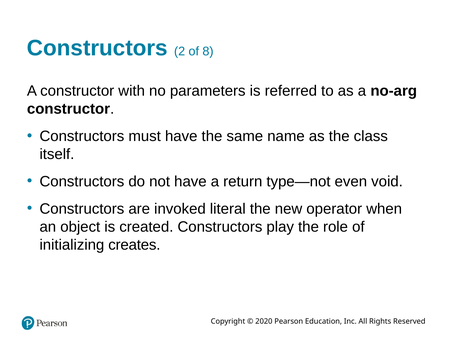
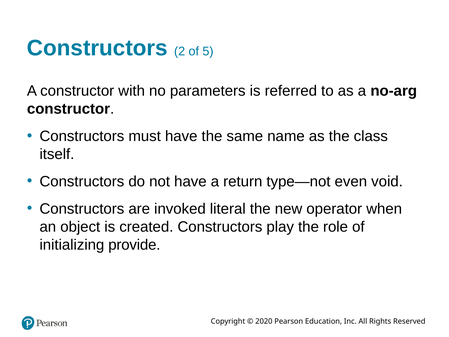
8: 8 -> 5
creates: creates -> provide
